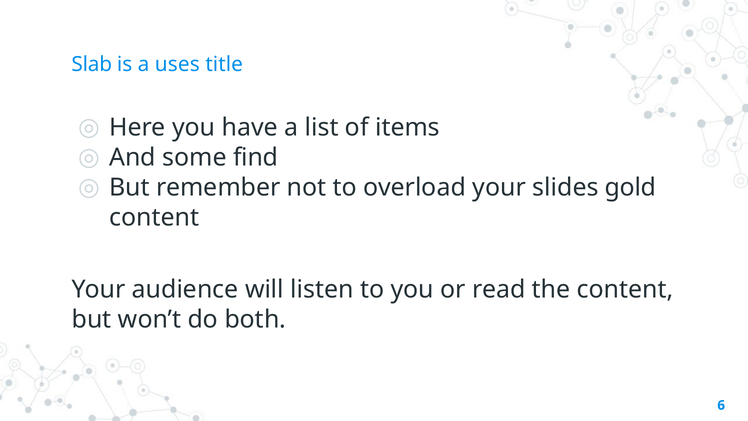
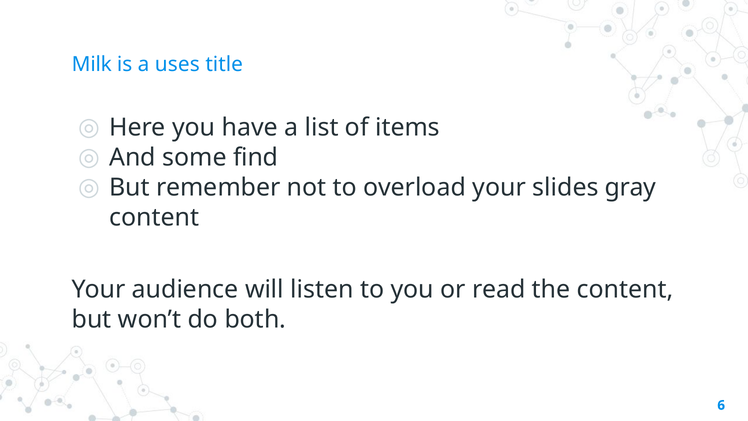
Slab: Slab -> Milk
gold: gold -> gray
